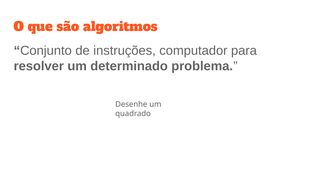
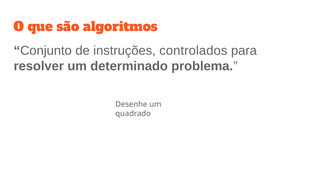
computador: computador -> controlados
